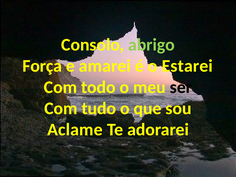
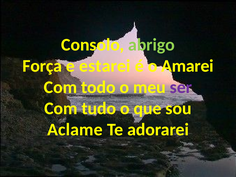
amarei: amarei -> estarei
Estarei: Estarei -> Amarei
ser colour: black -> purple
